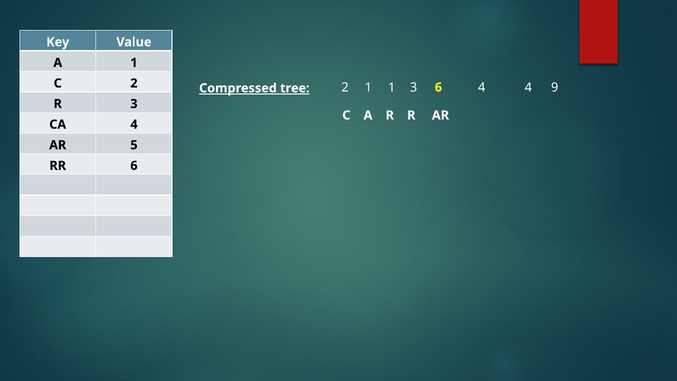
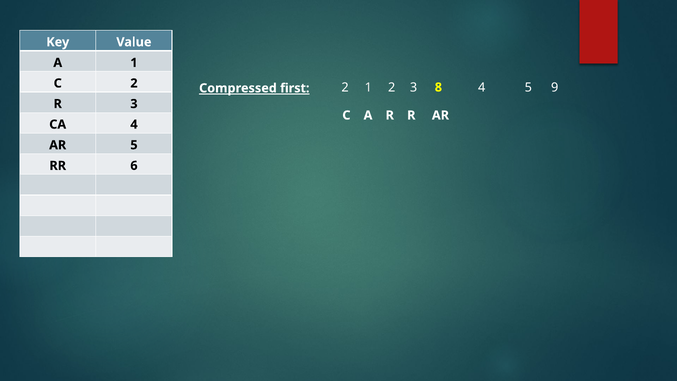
1 1: 1 -> 2
3 6: 6 -> 8
4 4: 4 -> 5
tree: tree -> first
